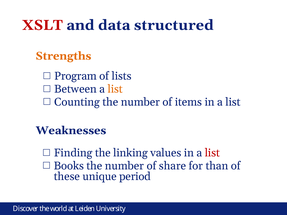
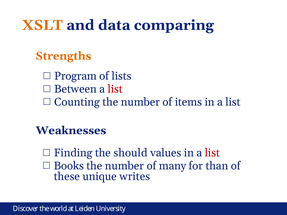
XSLT colour: red -> orange
structured: structured -> comparing
list at (115, 89) colour: orange -> red
linking: linking -> should
share: share -> many
period: period -> writes
